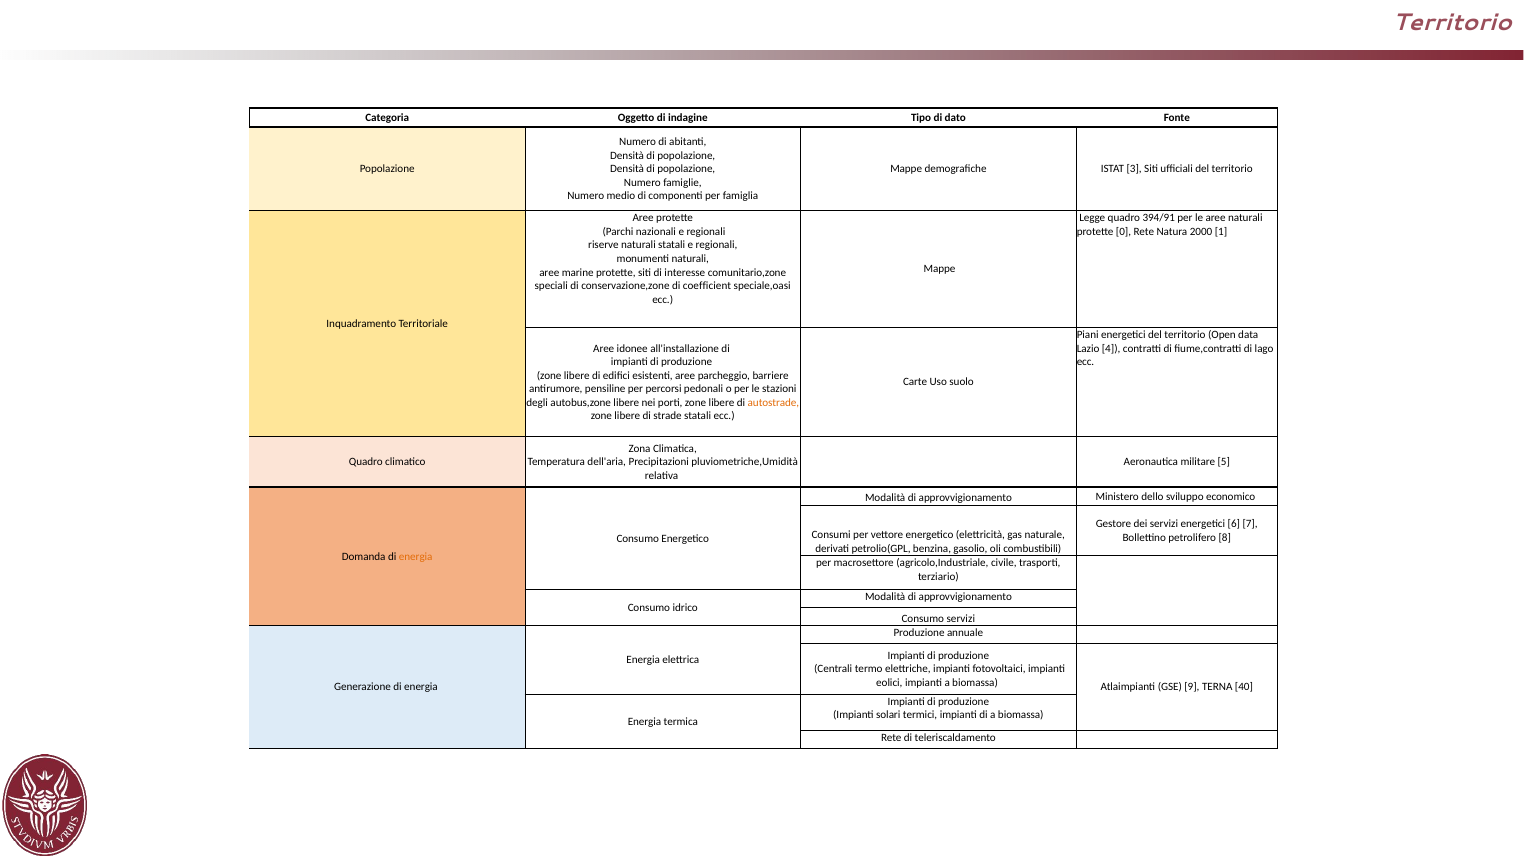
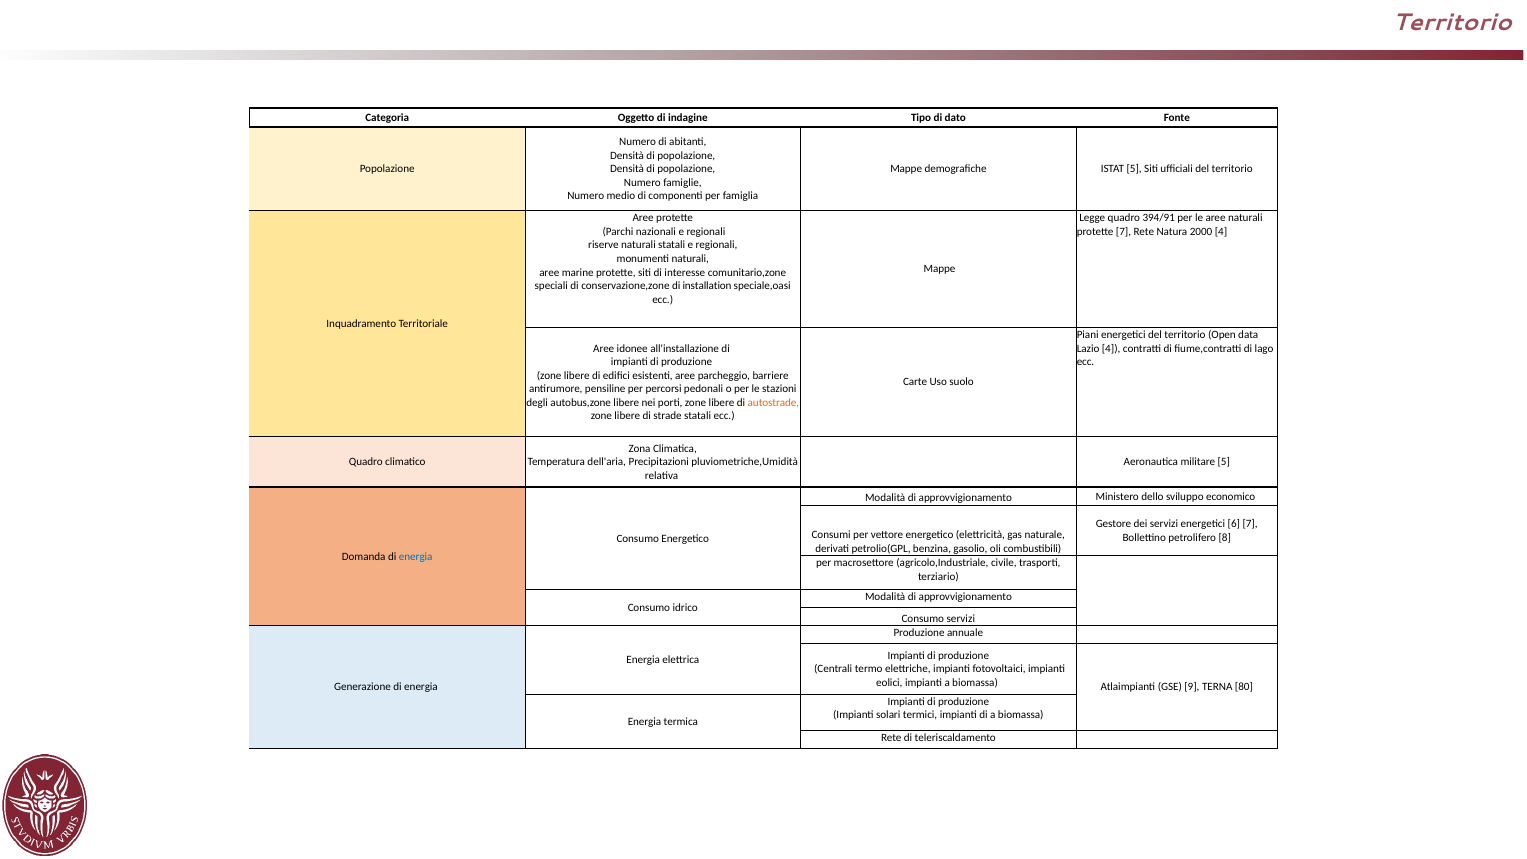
ISTAT 3: 3 -> 5
protette 0: 0 -> 7
2000 1: 1 -> 4
coefficient: coefficient -> installation
energia at (416, 556) colour: orange -> blue
40: 40 -> 80
